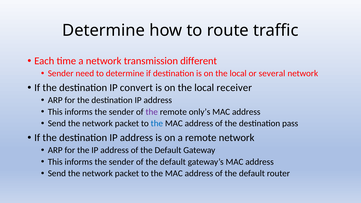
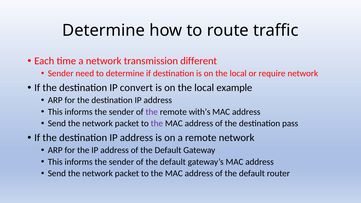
several: several -> require
receiver: receiver -> example
only’s: only’s -> with’s
the at (157, 123) colour: blue -> purple
